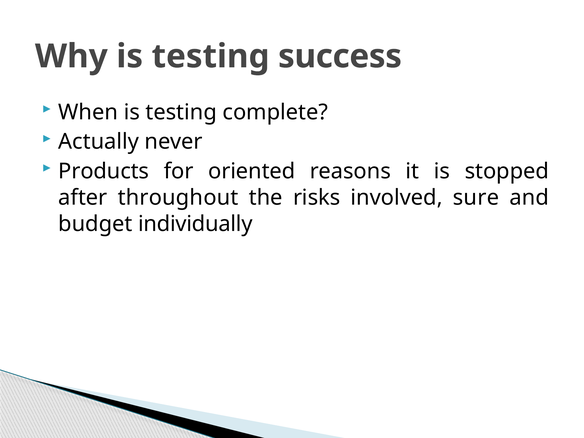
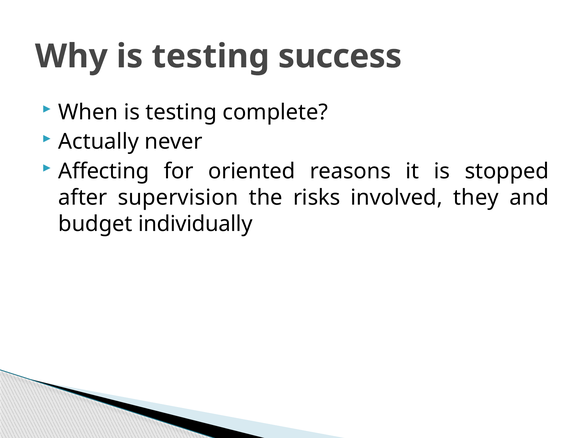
Products: Products -> Affecting
throughout: throughout -> supervision
sure: sure -> they
